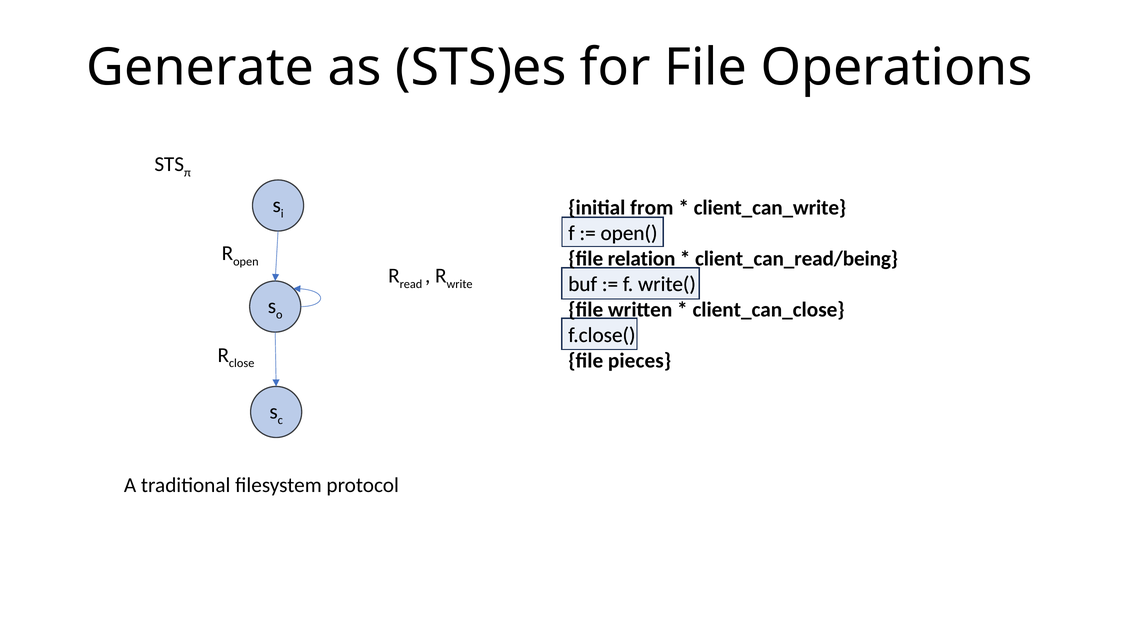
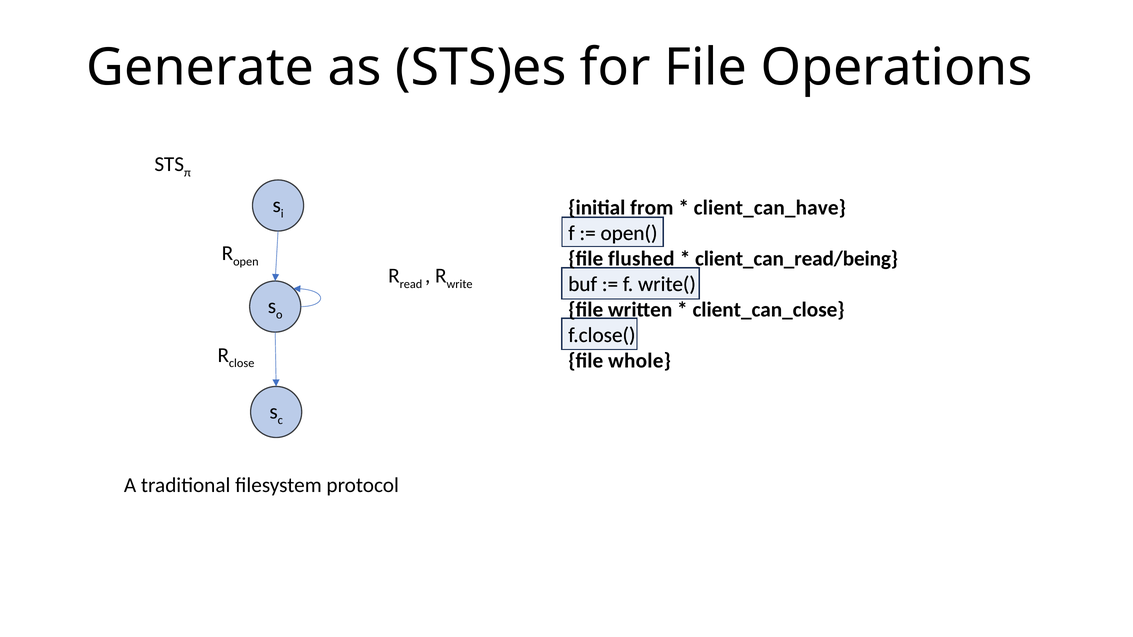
client_can_write: client_can_write -> client_can_have
relation: relation -> flushed
pieces: pieces -> whole
